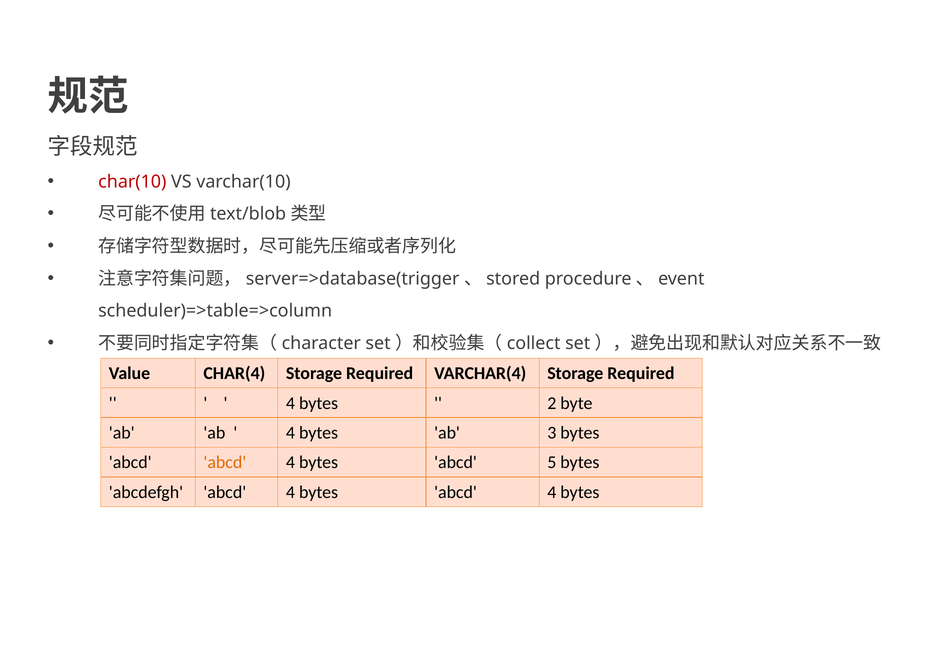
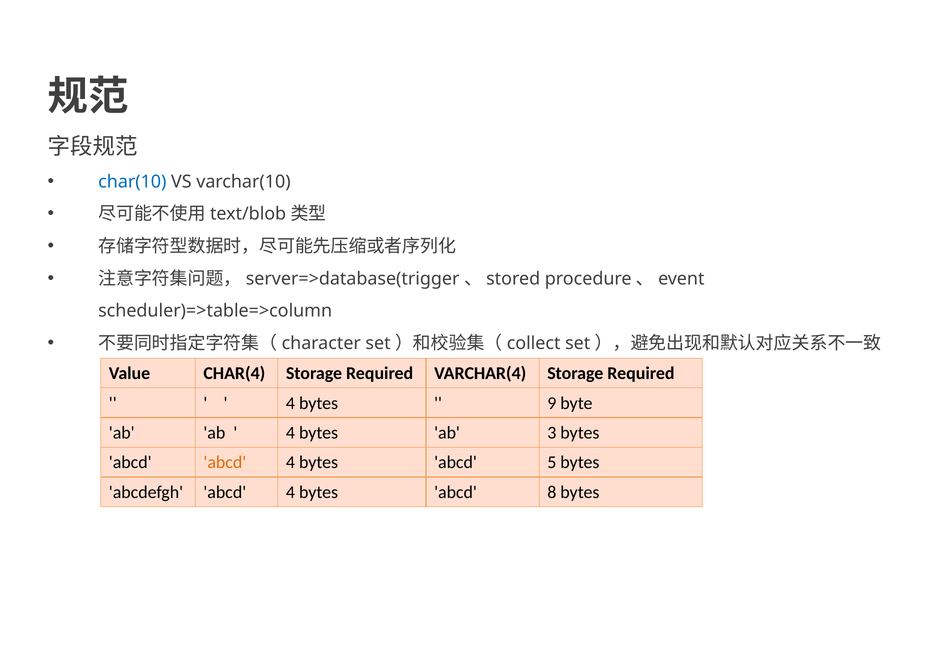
char(10 colour: red -> blue
2: 2 -> 9
bytes abcd 4: 4 -> 8
